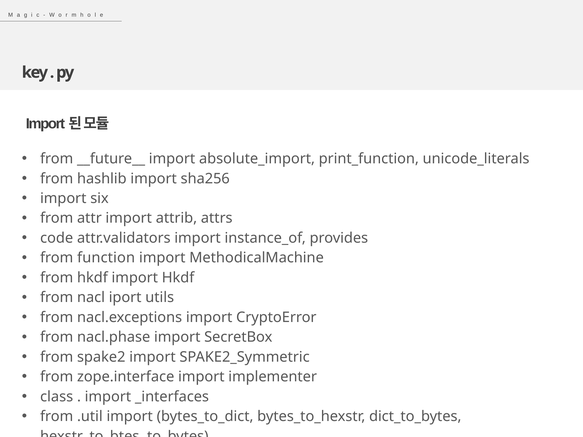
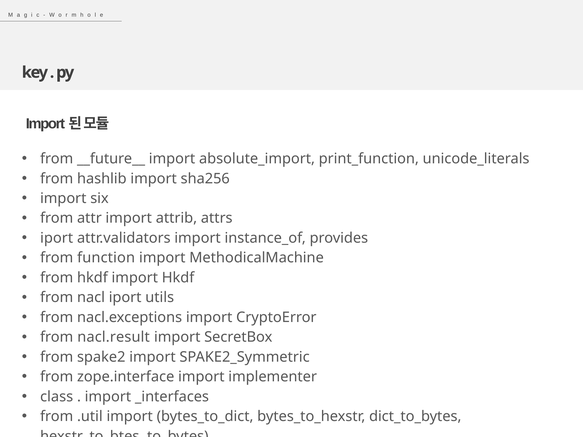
code at (57, 238): code -> iport
nacl.phase: nacl.phase -> nacl.result
